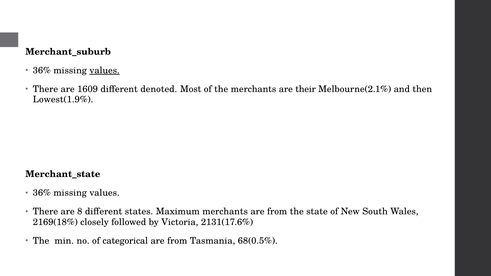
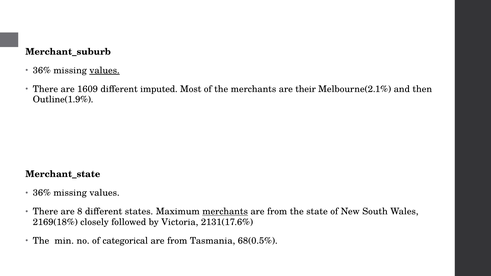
denoted: denoted -> imputed
Lowest(1.9%: Lowest(1.9% -> Outline(1.9%
merchants at (225, 212) underline: none -> present
